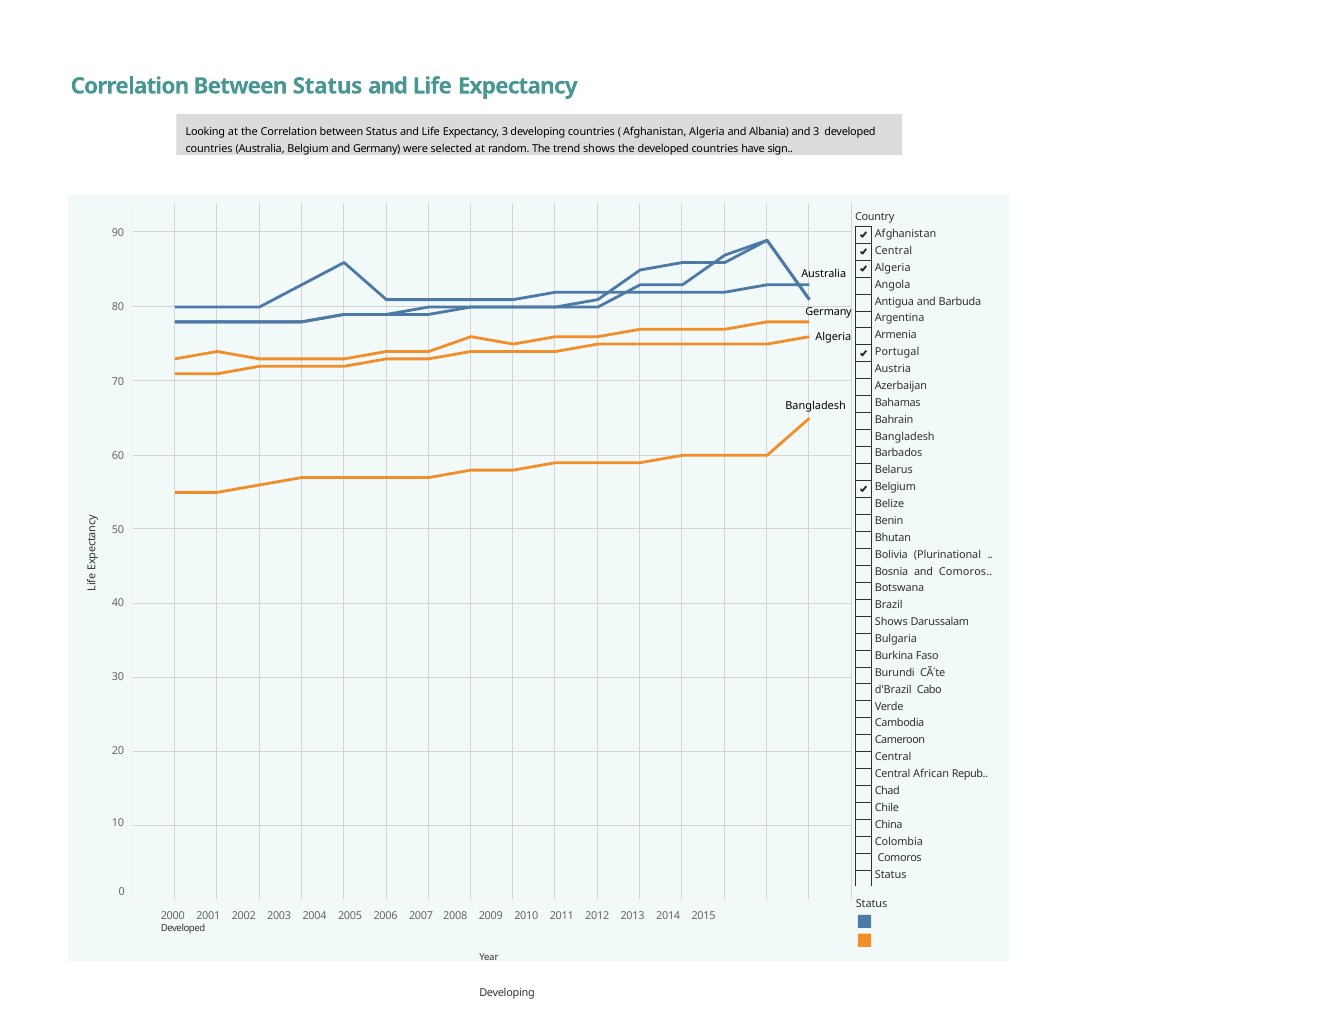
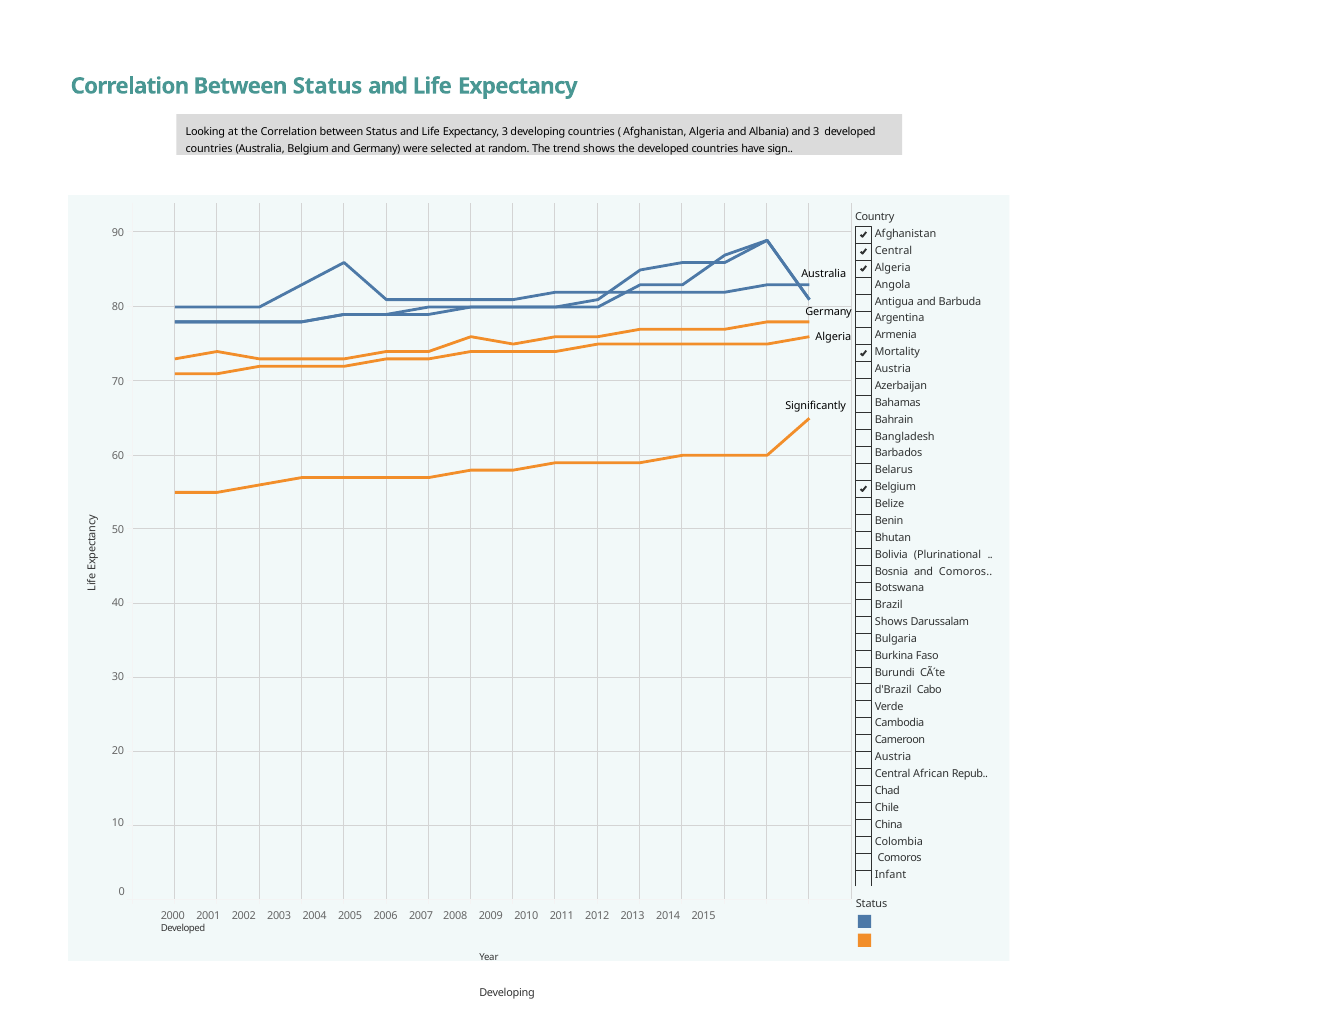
Portugal: Portugal -> Mortality
Bangladesh at (816, 406): Bangladesh -> Significantly
Central at (893, 757): Central -> Austria
Status at (891, 875): Status -> Infant
